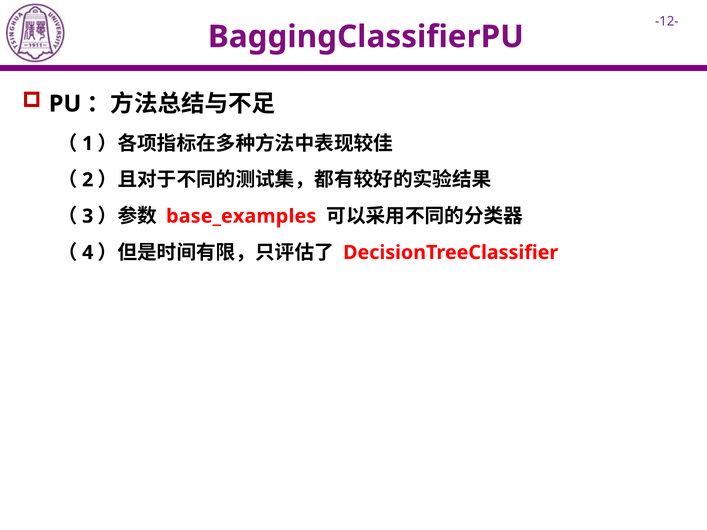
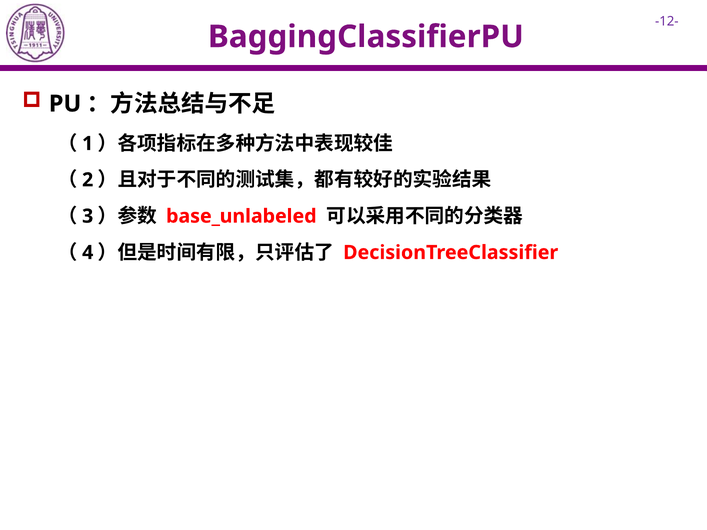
base_examples: base_examples -> base_unlabeled
